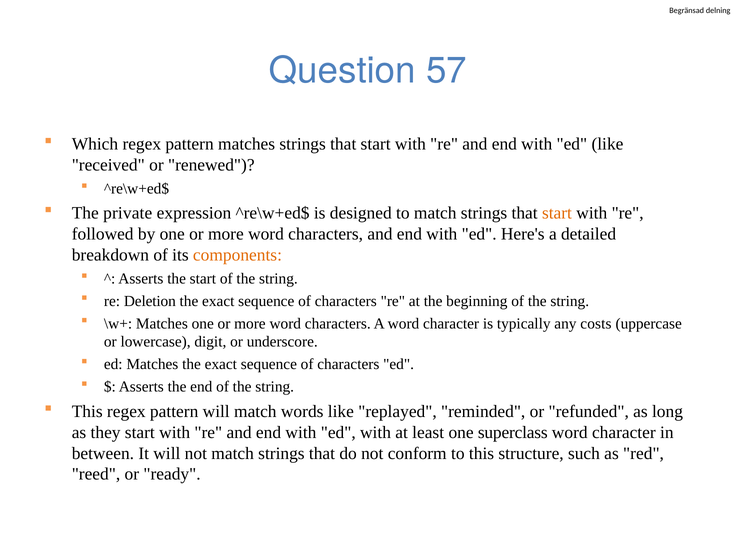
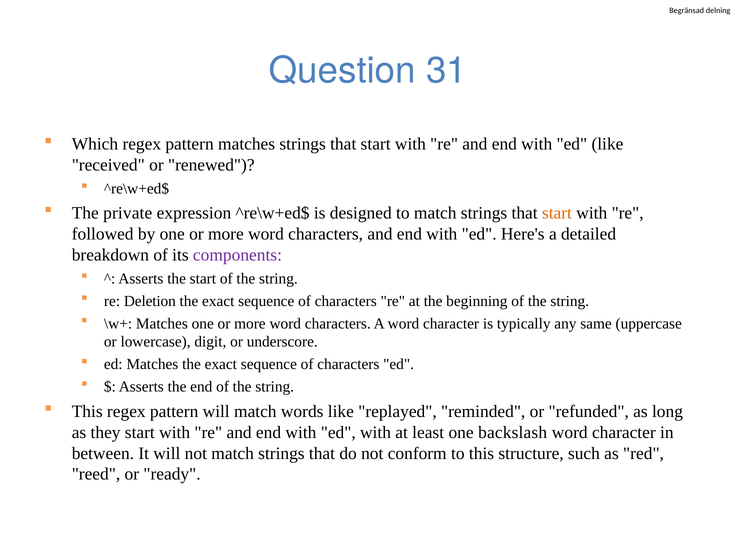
57: 57 -> 31
components colour: orange -> purple
costs: costs -> same
superclass: superclass -> backslash
